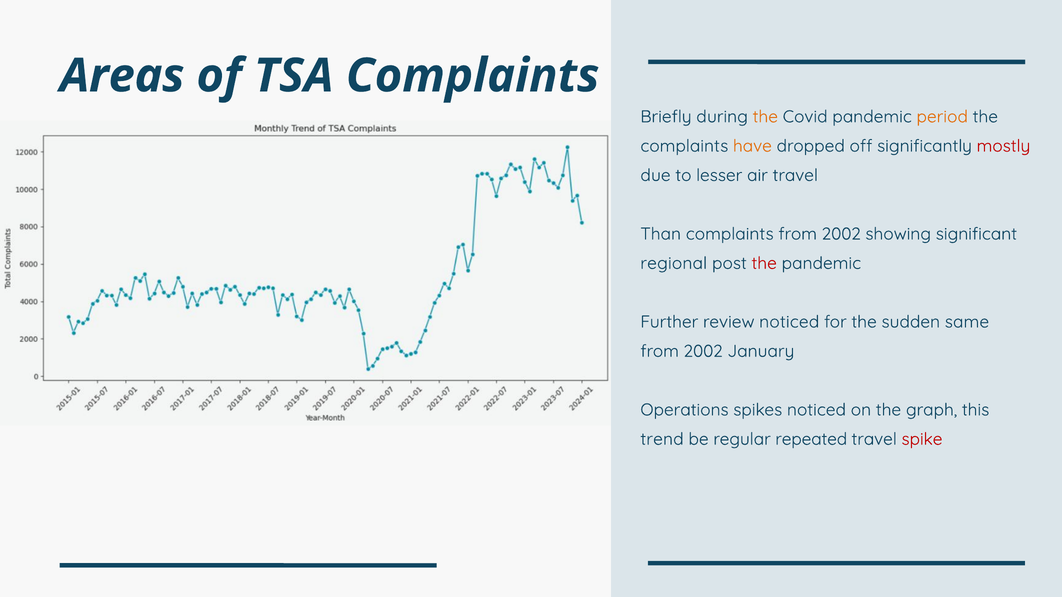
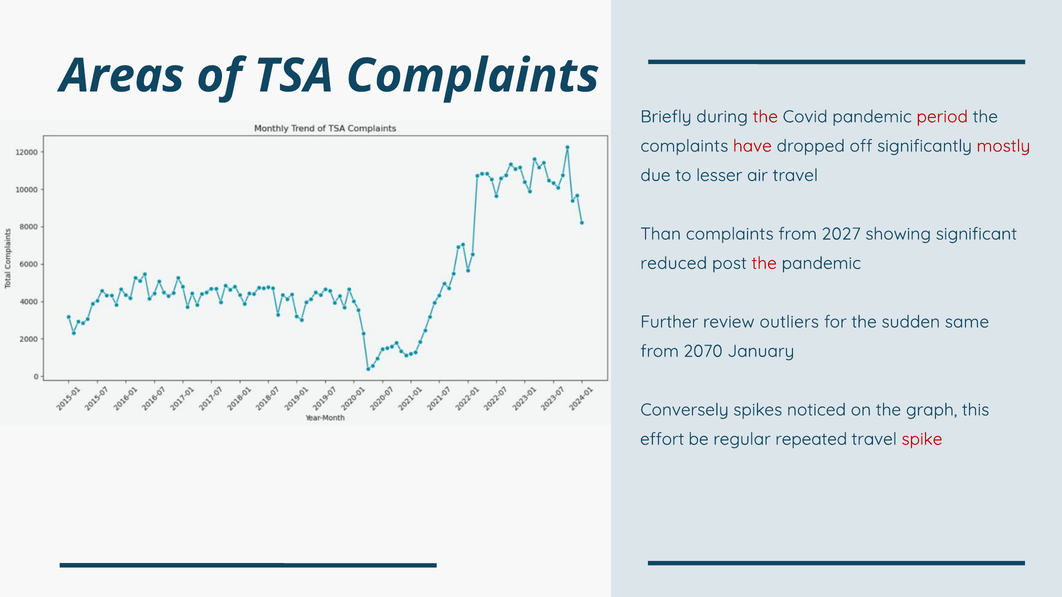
the at (765, 117) colour: orange -> red
period colour: orange -> red
have colour: orange -> red
complaints from 2002: 2002 -> 2027
regional: regional -> reduced
review noticed: noticed -> outliers
2002 at (703, 351): 2002 -> 2070
Operations: Operations -> Conversely
trend: trend -> effort
